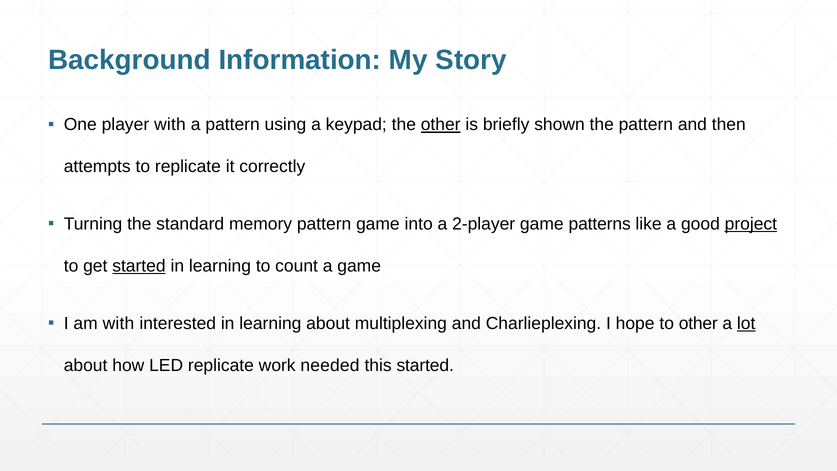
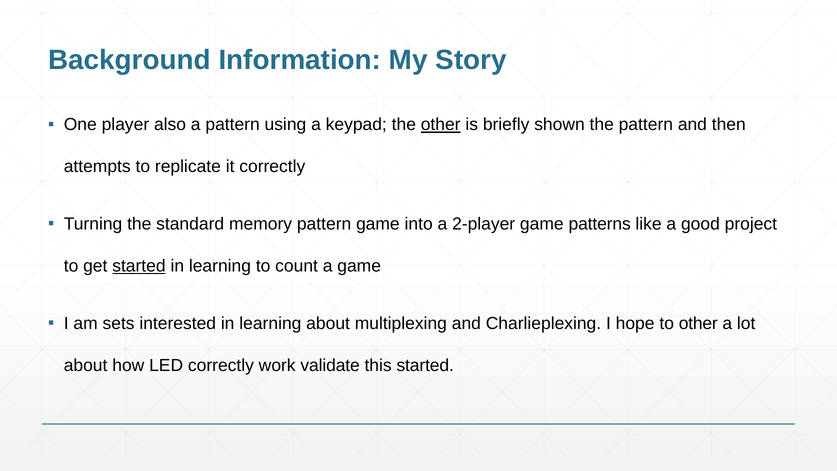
player with: with -> also
project underline: present -> none
am with: with -> sets
lot underline: present -> none
LED replicate: replicate -> correctly
needed: needed -> validate
